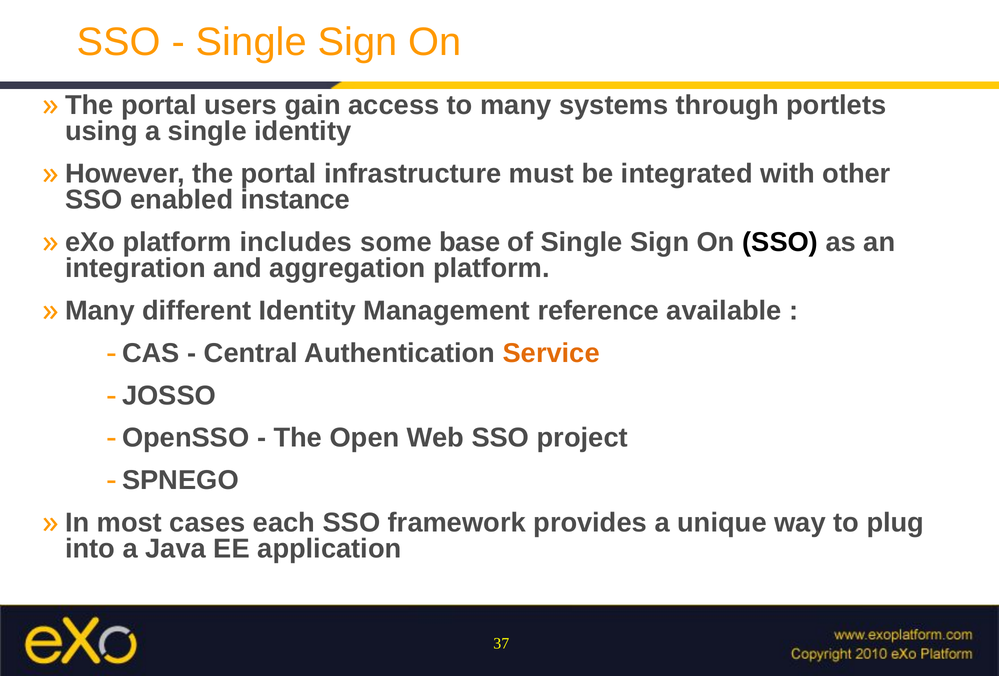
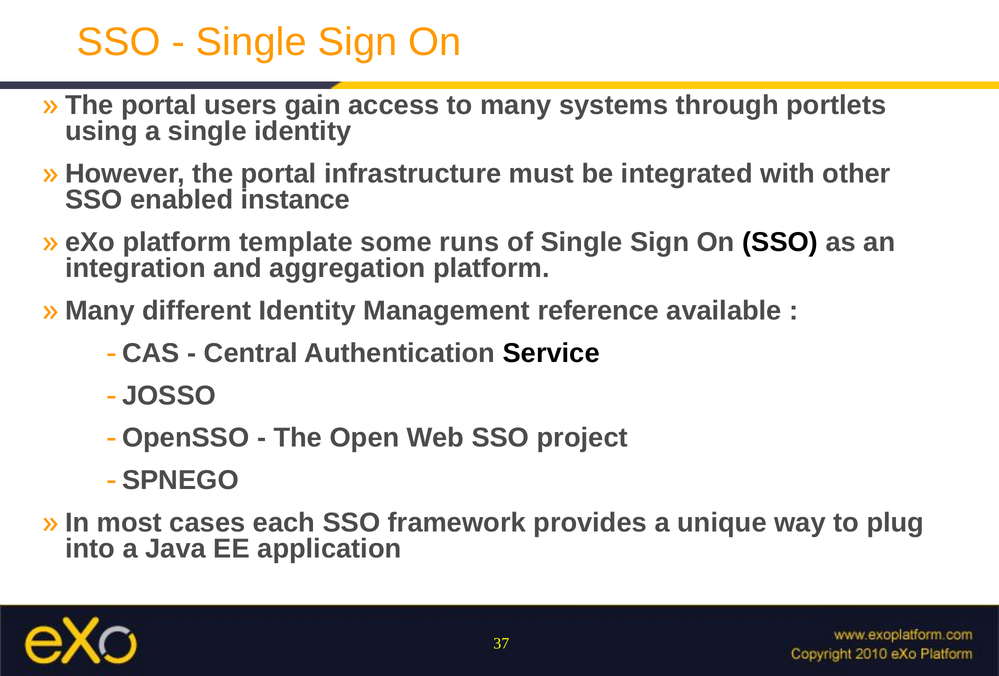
includes: includes -> template
base: base -> runs
Service colour: orange -> black
